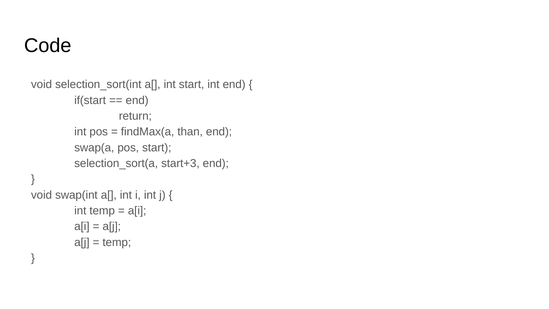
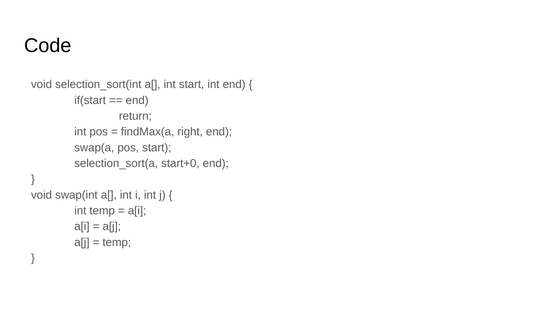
than: than -> right
start+3: start+3 -> start+0
